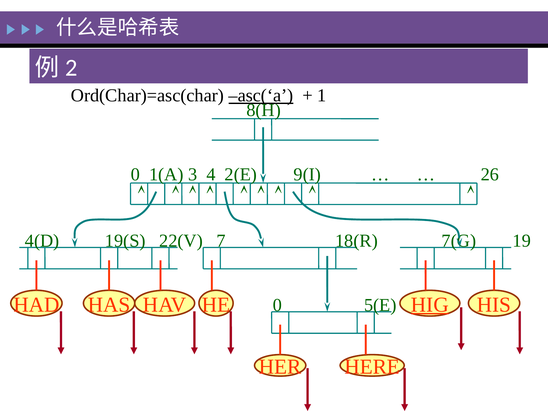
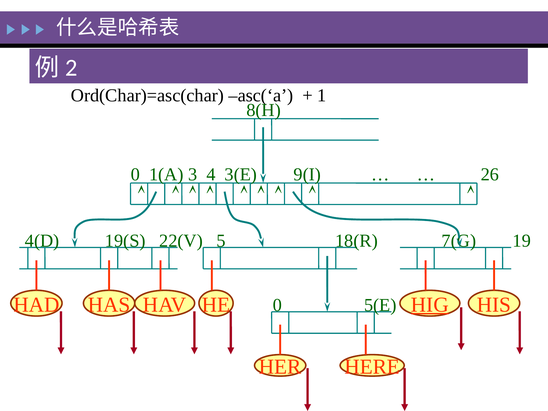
asc(‘a underline: present -> none
2(E: 2(E -> 3(E
7: 7 -> 5
